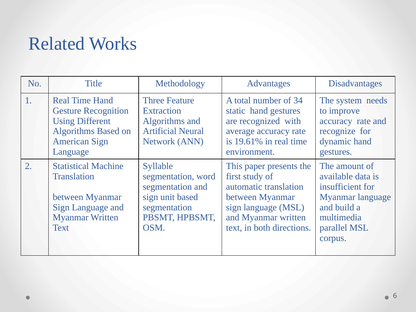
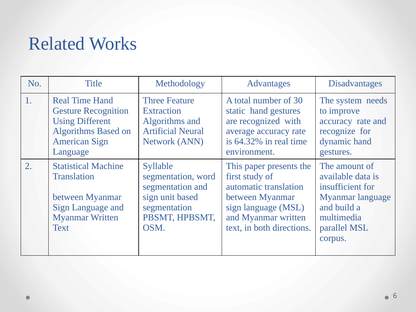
34: 34 -> 30
19.61%: 19.61% -> 64.32%
